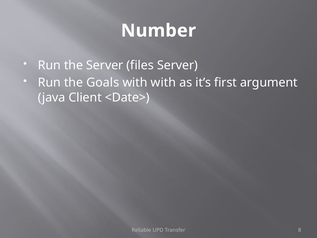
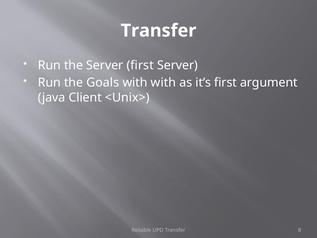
Number at (158, 31): Number -> Transfer
Server files: files -> first
<Date>: <Date> -> <Unix>
